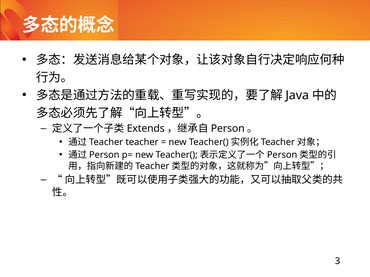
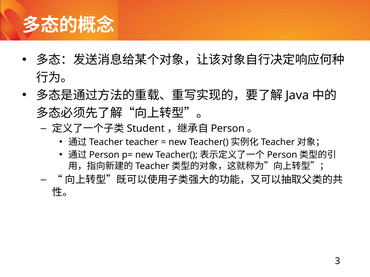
Extends: Extends -> Student
